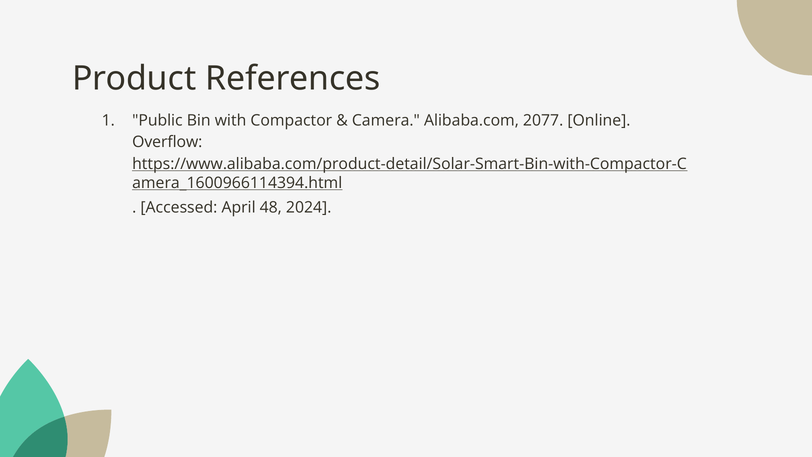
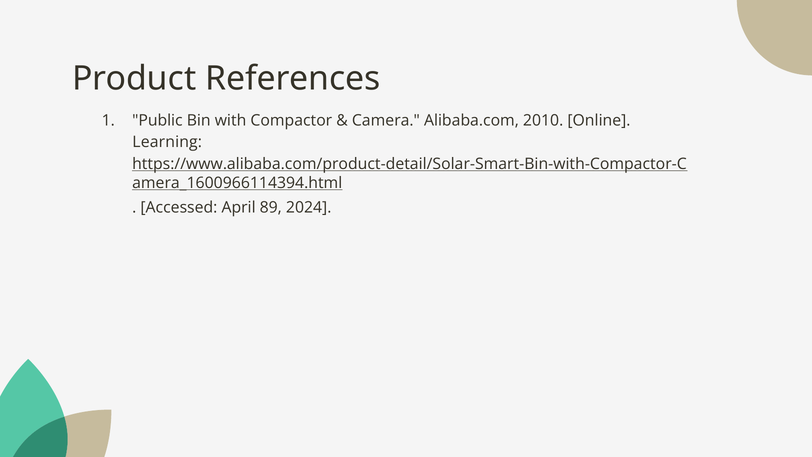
2077: 2077 -> 2010
Overflow: Overflow -> Learning
48: 48 -> 89
